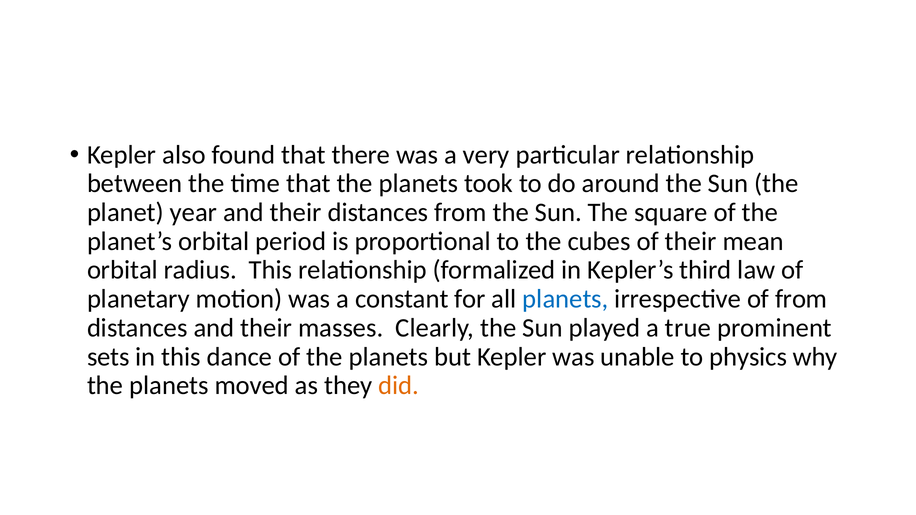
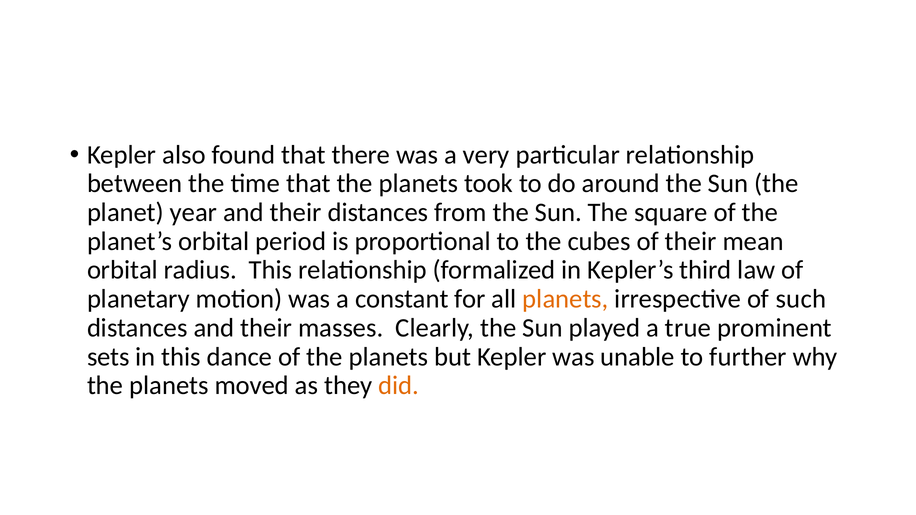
planets at (565, 299) colour: blue -> orange
of from: from -> such
physics: physics -> further
